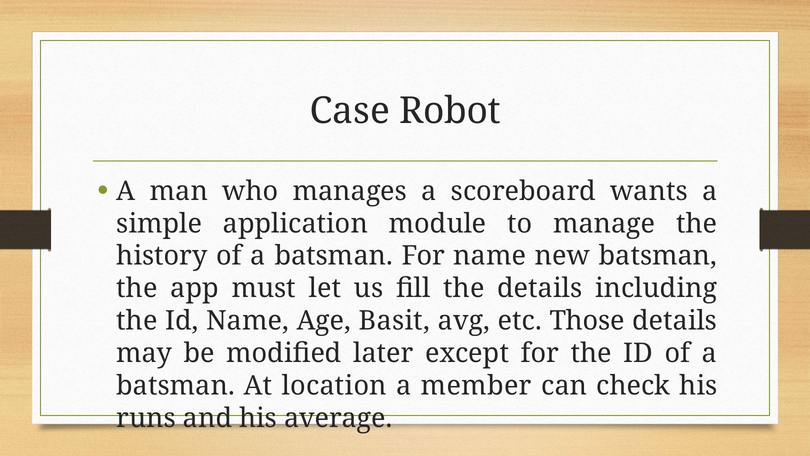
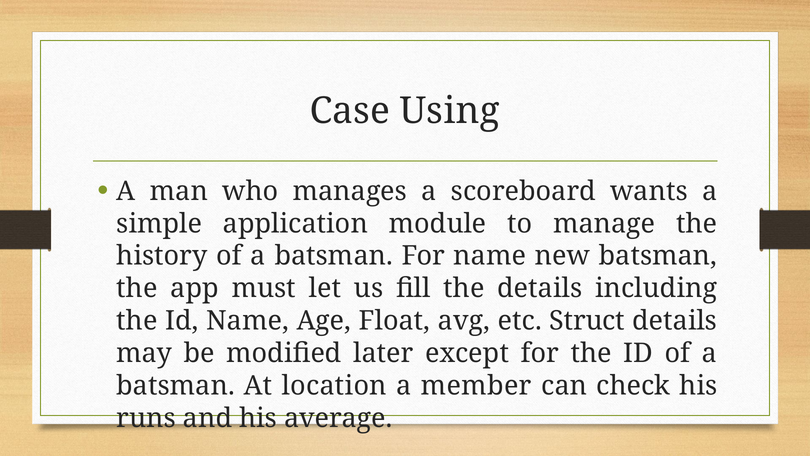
Robot: Robot -> Using
Basit: Basit -> Float
Those: Those -> Struct
